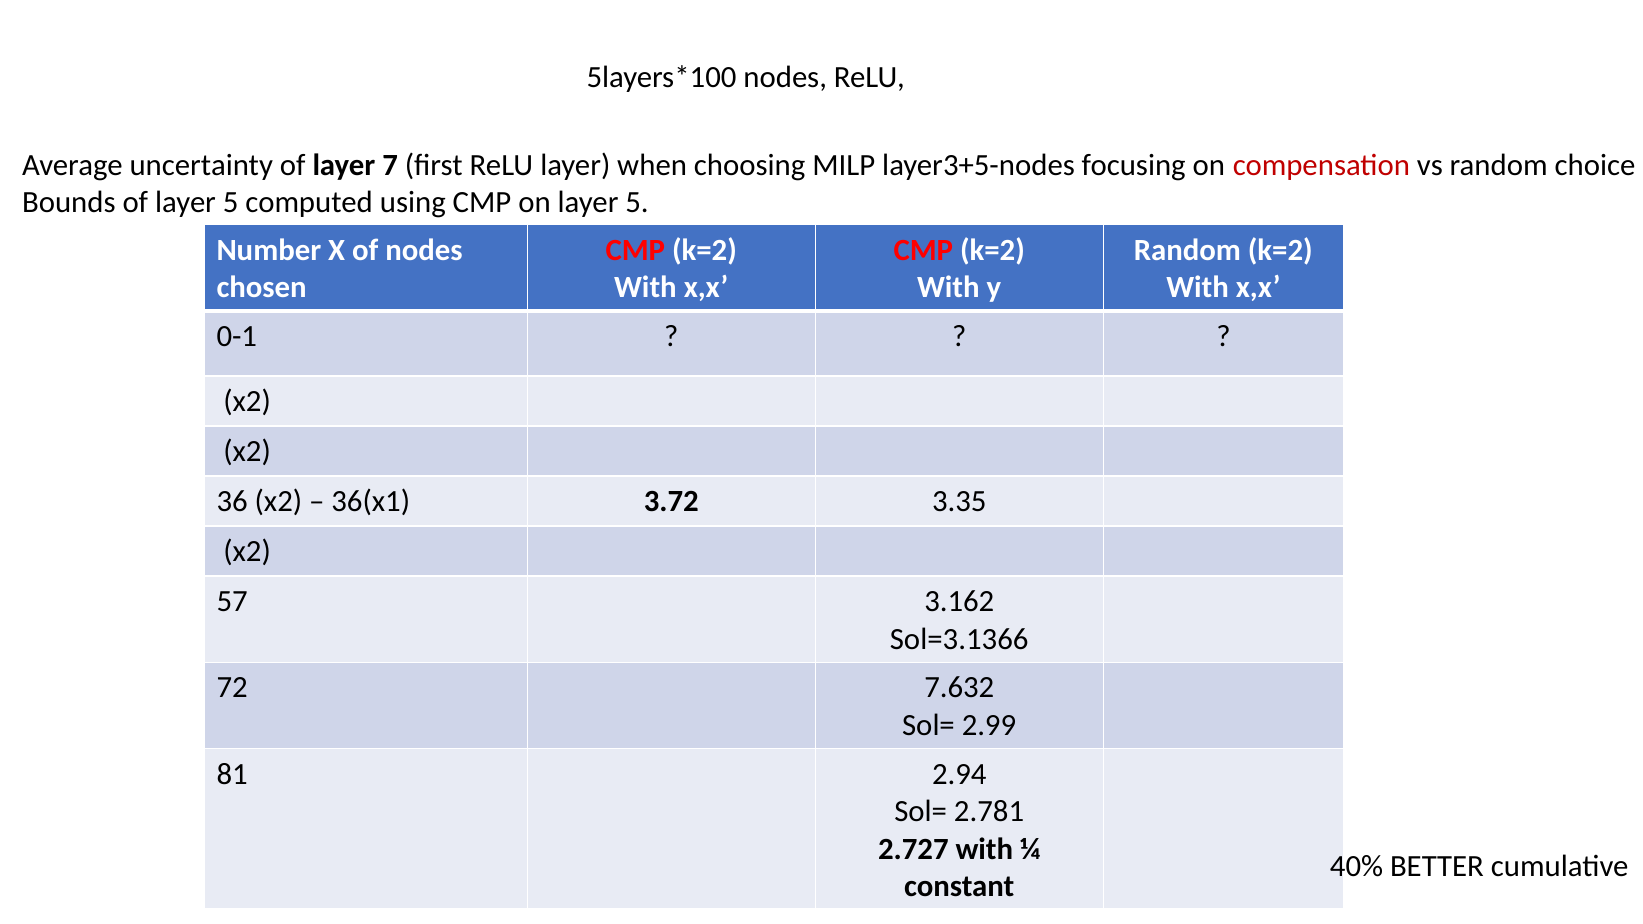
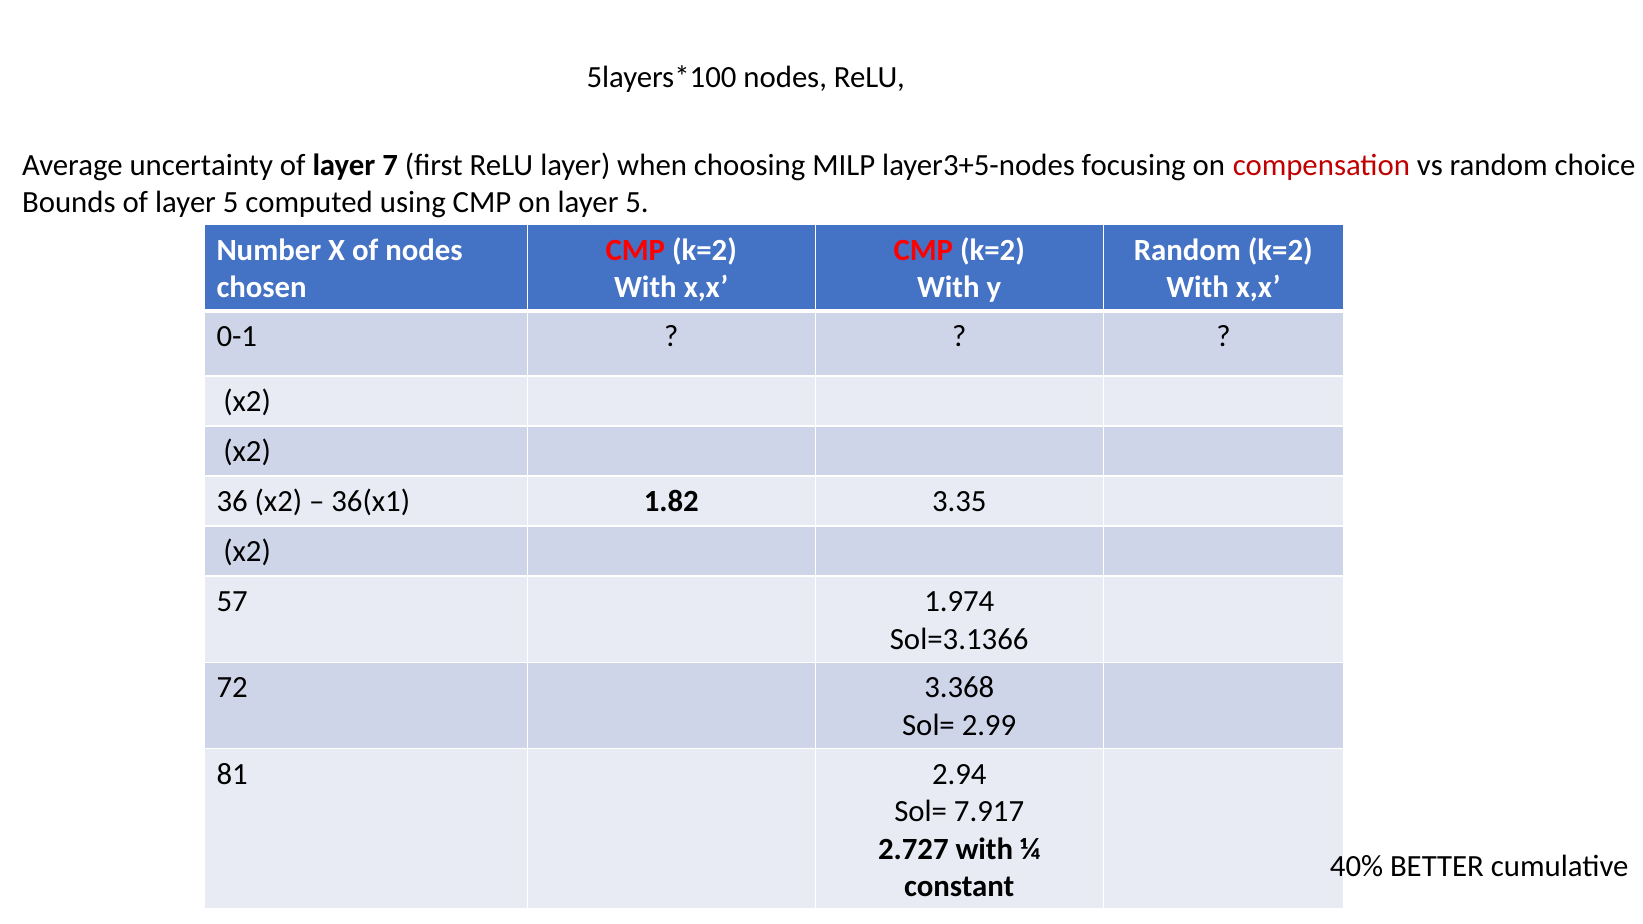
3.72: 3.72 -> 1.82
3.162: 3.162 -> 1.974
7.632: 7.632 -> 3.368
2.781: 2.781 -> 7.917
